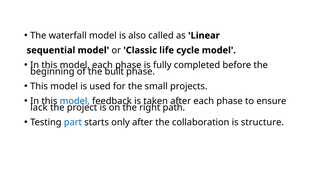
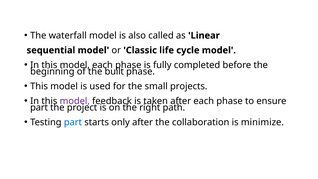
model at (75, 101) colour: blue -> purple
lack at (39, 107): lack -> part
structure: structure -> minimize
